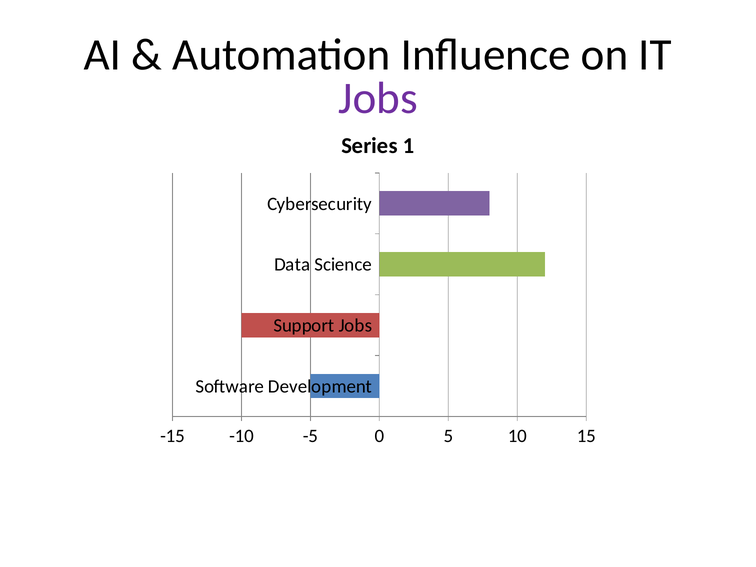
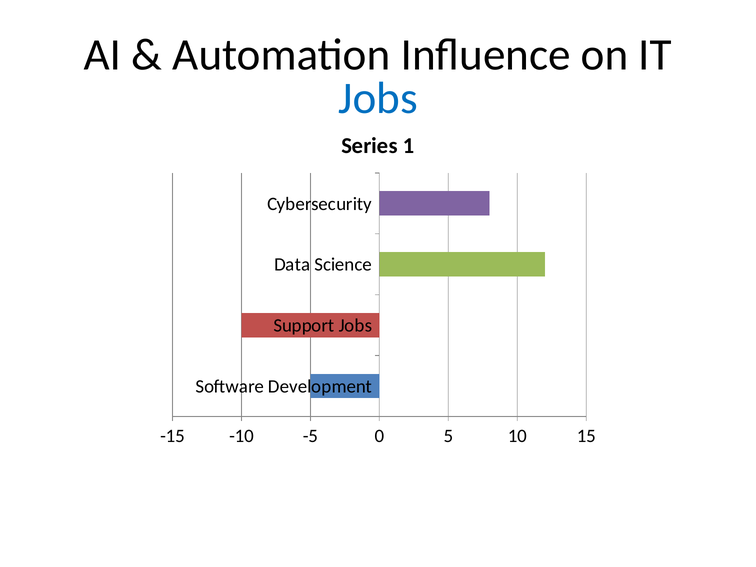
Jobs at (378, 98) colour: purple -> blue
